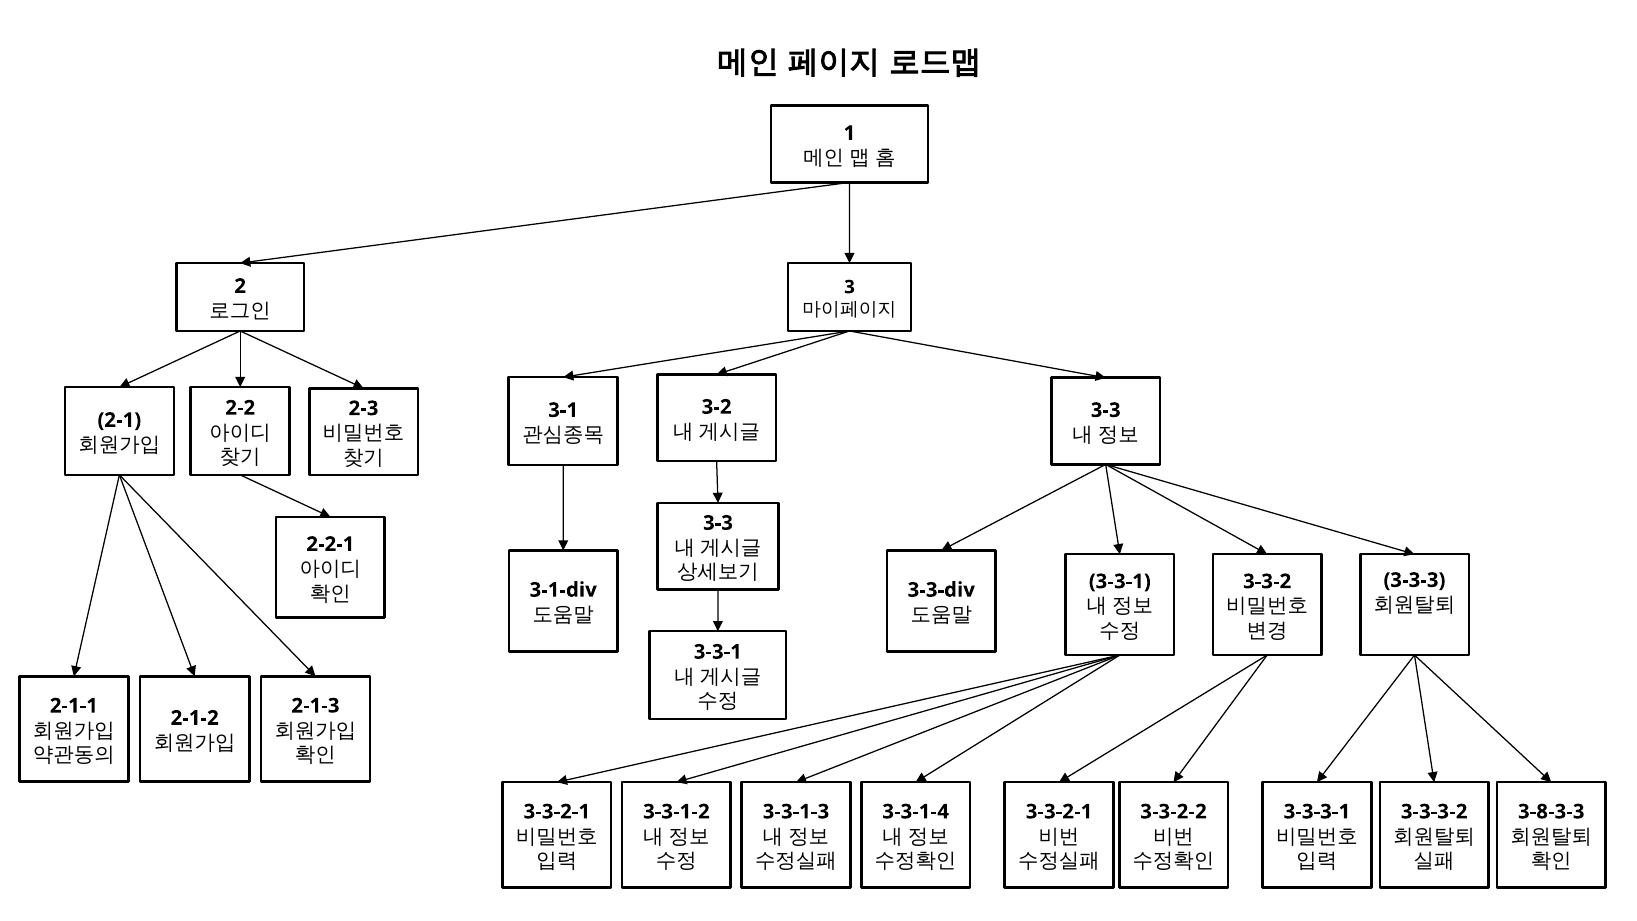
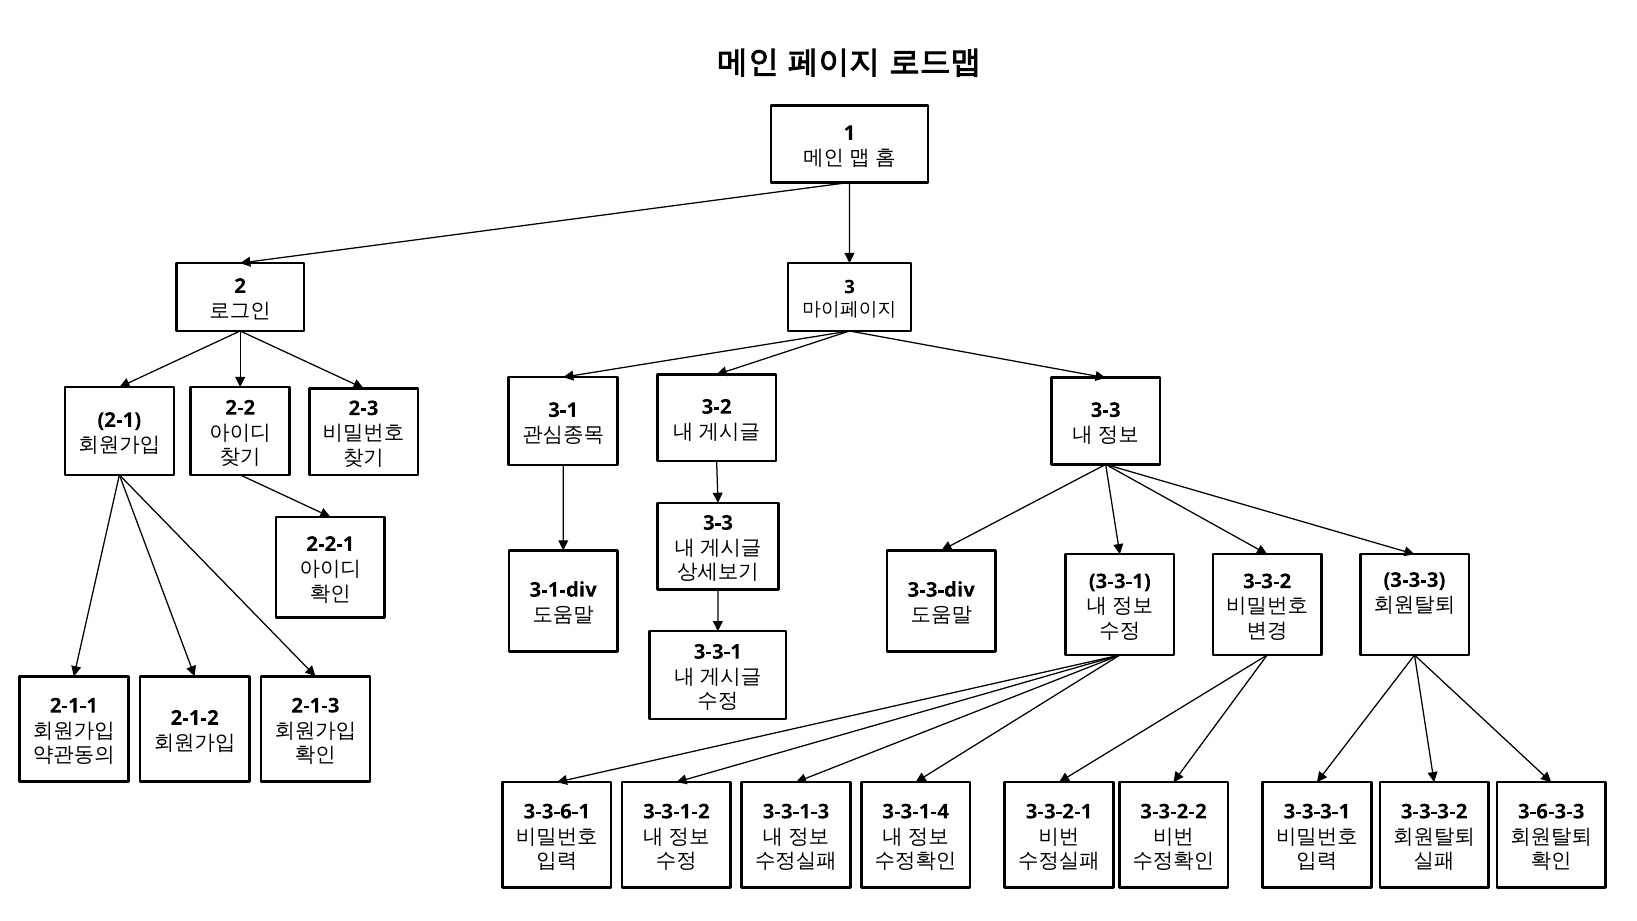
3-3-2-1 at (557, 812): 3-3-2-1 -> 3-3-6-1
3-8-3-3: 3-8-3-3 -> 3-6-3-3
